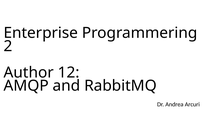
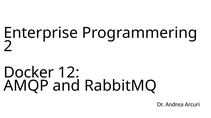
Author: Author -> Docker
